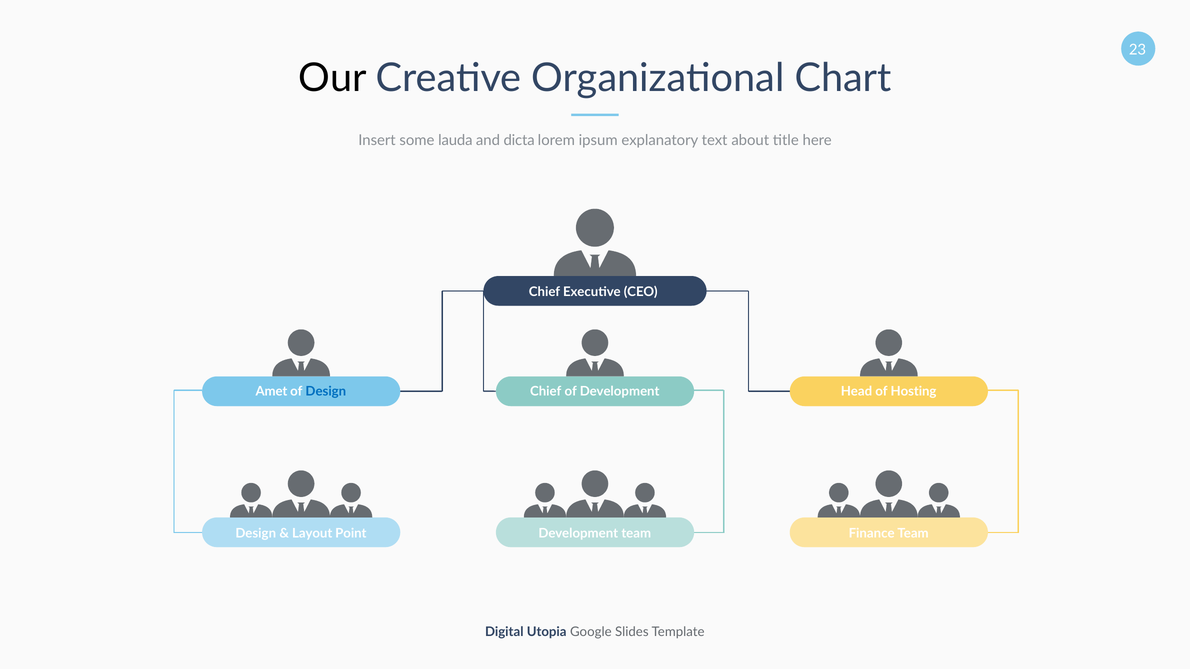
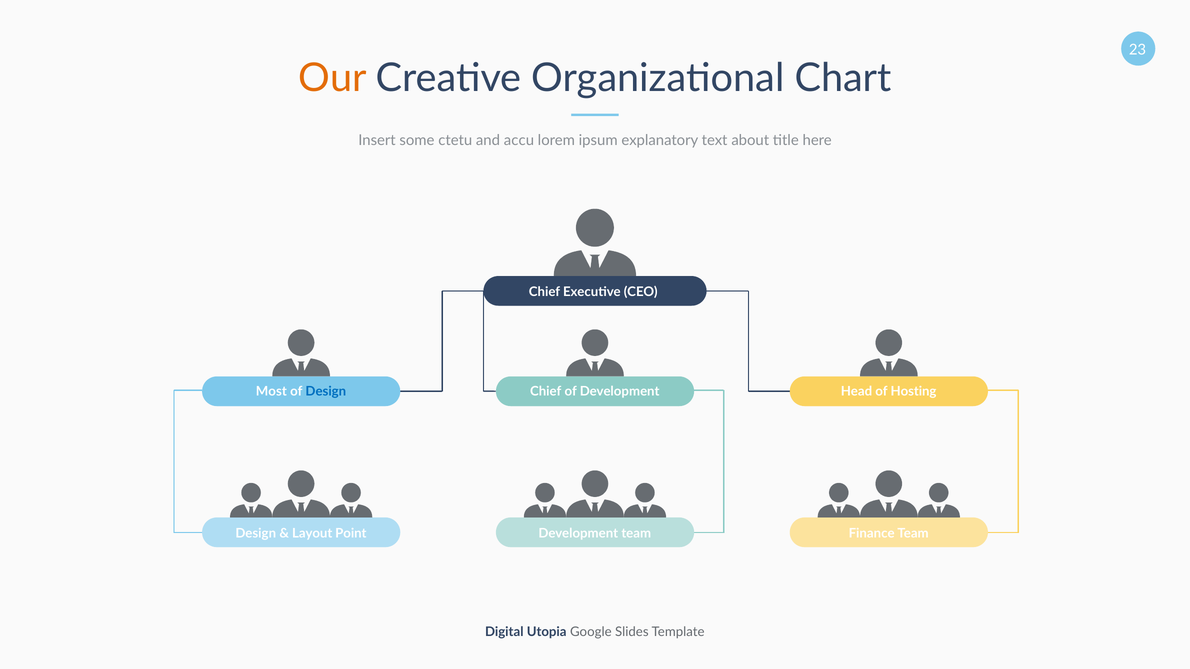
Our colour: black -> orange
lauda: lauda -> ctetu
dicta: dicta -> accu
Amet: Amet -> Most
